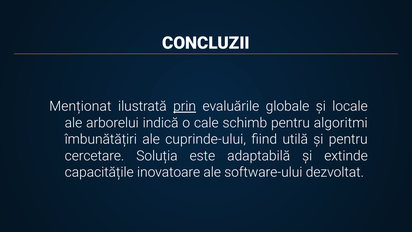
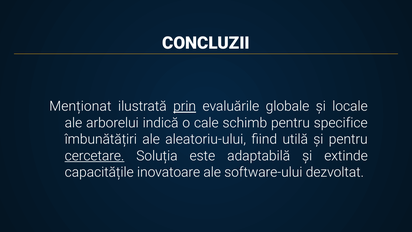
algoritmi: algoritmi -> specifice
cuprinde-ului: cuprinde-ului -> aleatoriu-ului
cercetare underline: none -> present
